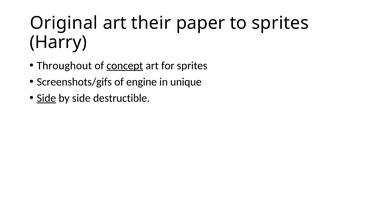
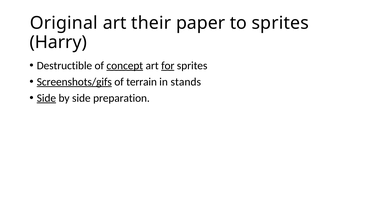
Throughout: Throughout -> Destructible
for underline: none -> present
Screenshots/gifs underline: none -> present
engine: engine -> terrain
unique: unique -> stands
destructible: destructible -> preparation
